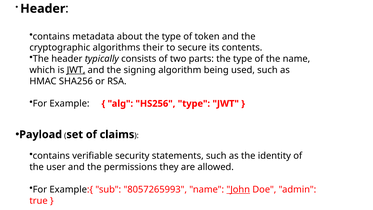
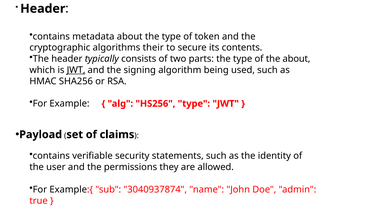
the name: name -> about
8057265993: 8057265993 -> 3040937874
John underline: present -> none
